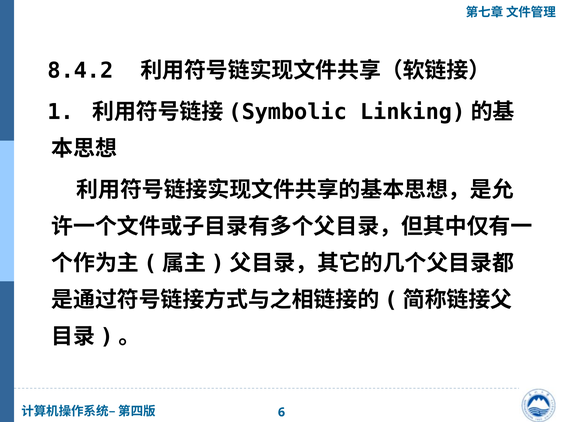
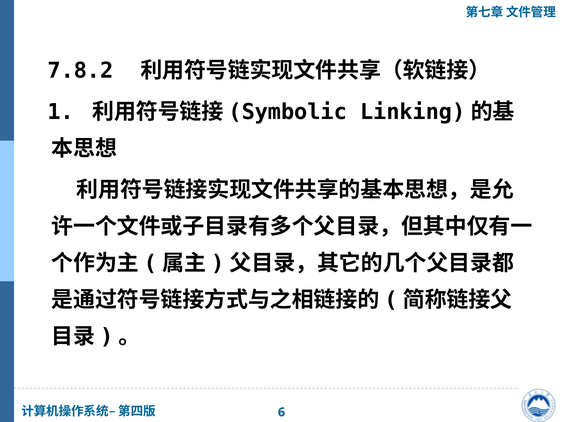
8.4.2: 8.4.2 -> 7.8.2
